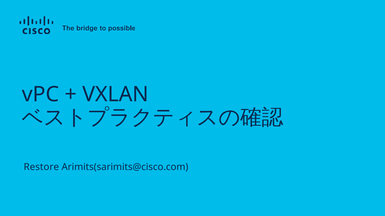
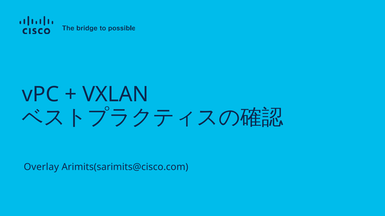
Restore: Restore -> Overlay
